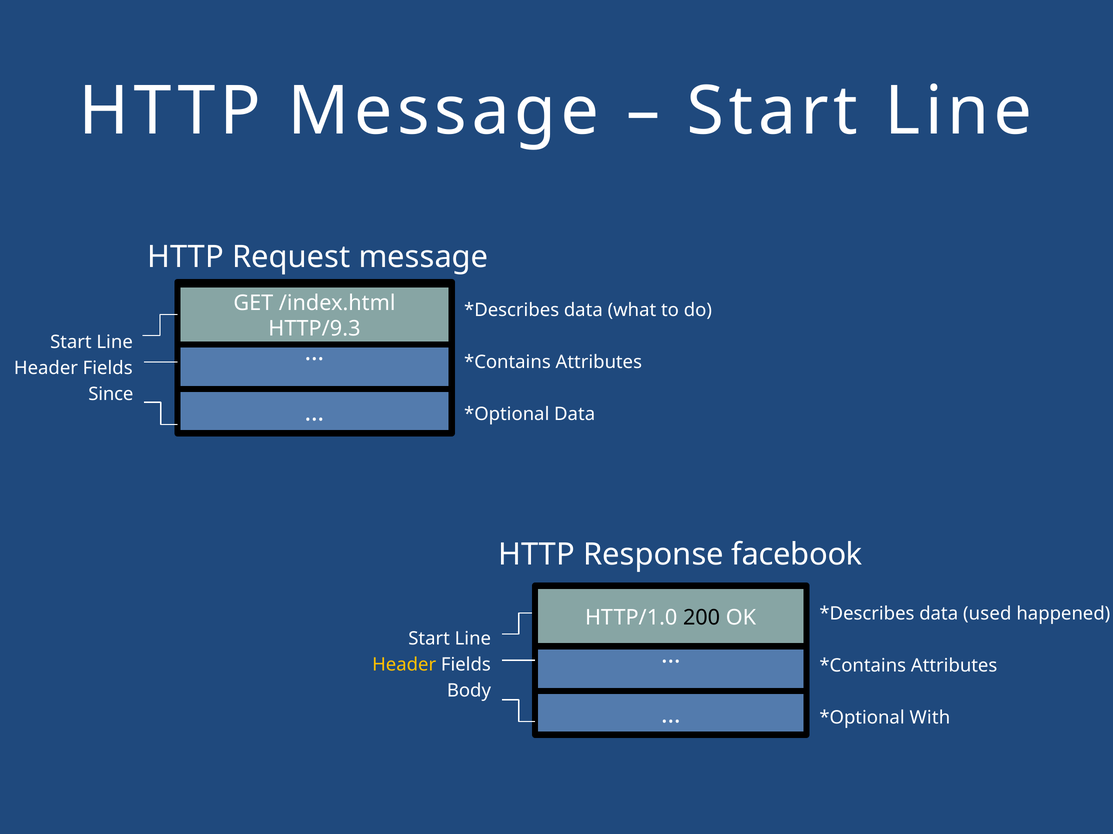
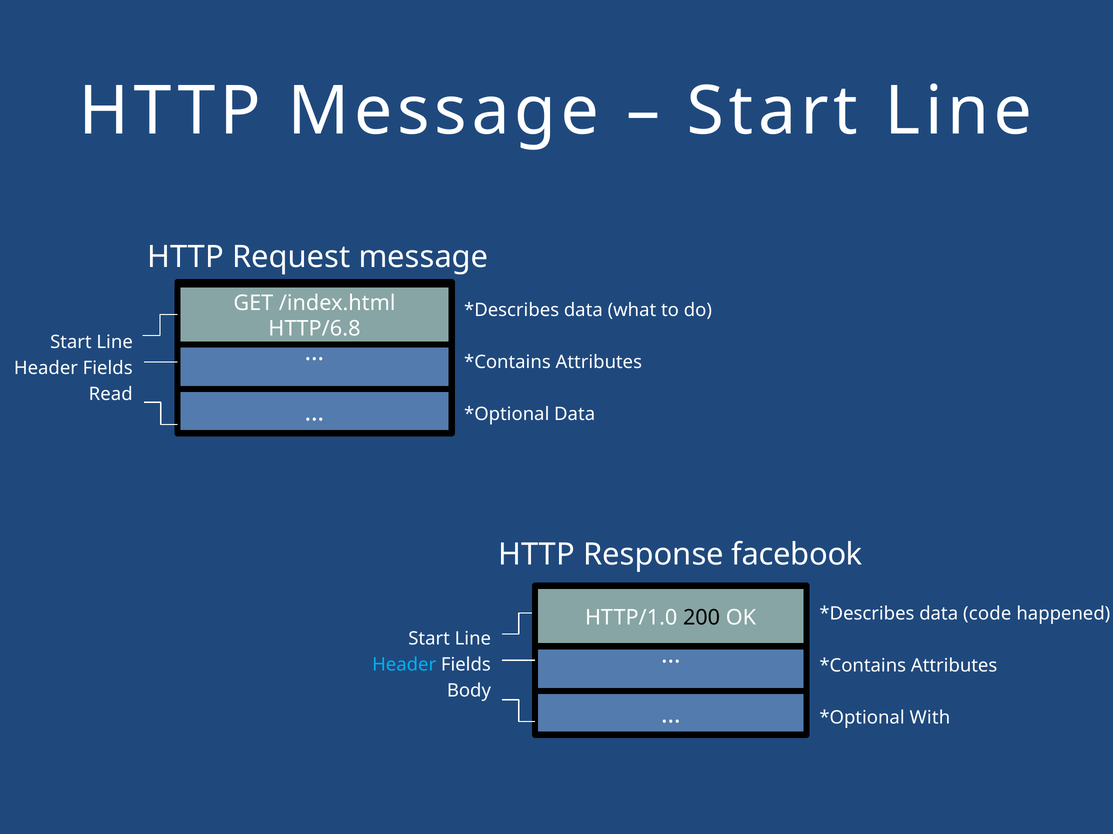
HTTP/9.3: HTTP/9.3 -> HTTP/6.8
Since: Since -> Read
used: used -> code
Header at (404, 665) colour: yellow -> light blue
